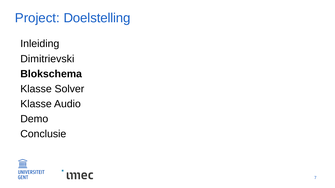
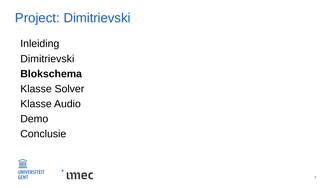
Project Doelstelling: Doelstelling -> Dimitrievski
